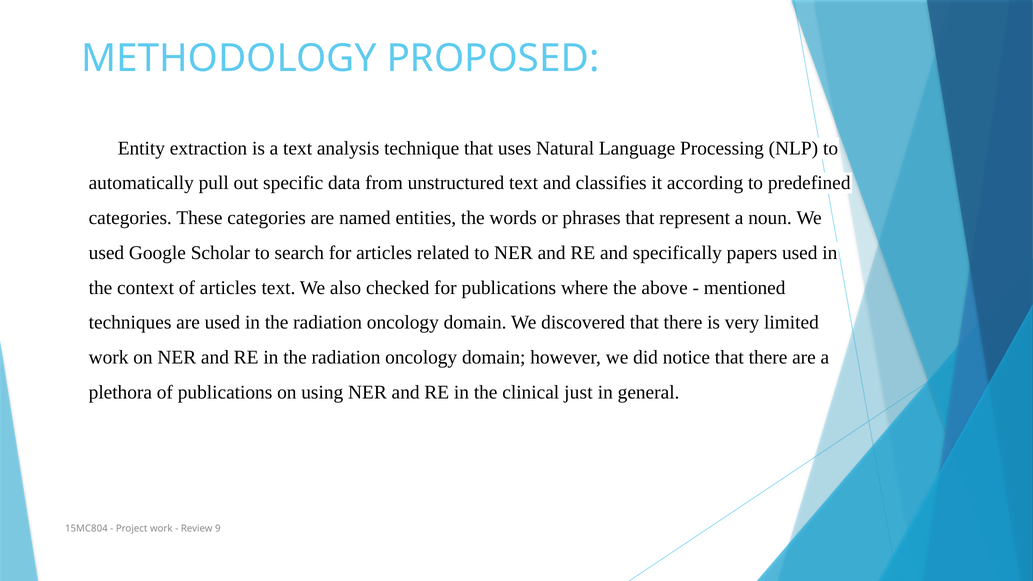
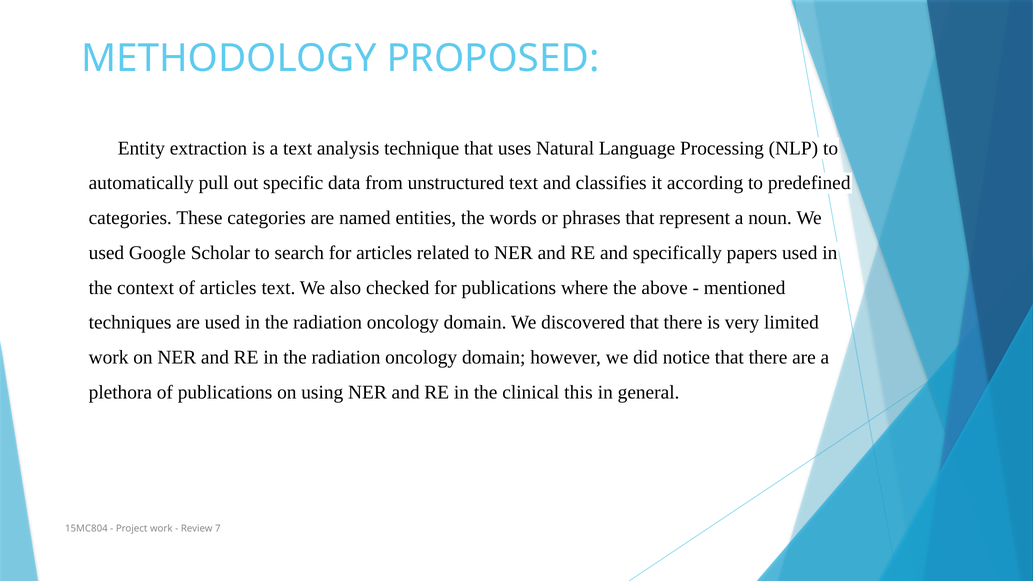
just: just -> this
9: 9 -> 7
